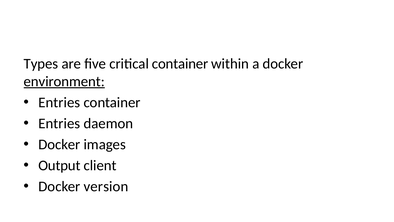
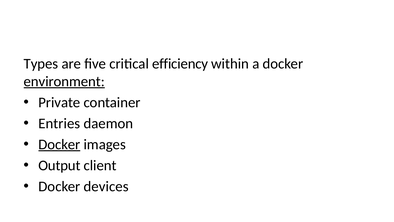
critical container: container -> efficiency
Entries at (59, 102): Entries -> Private
Docker at (59, 144) underline: none -> present
version: version -> devices
